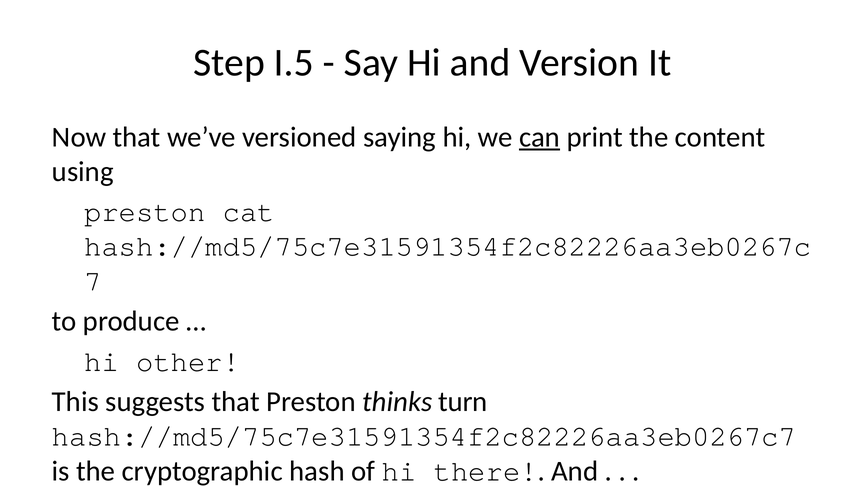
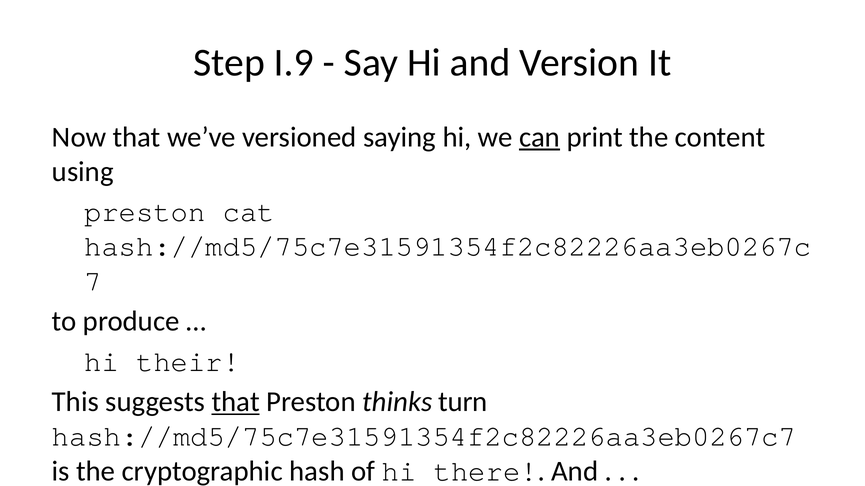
I.5: I.5 -> I.9
other: other -> their
that at (236, 402) underline: none -> present
